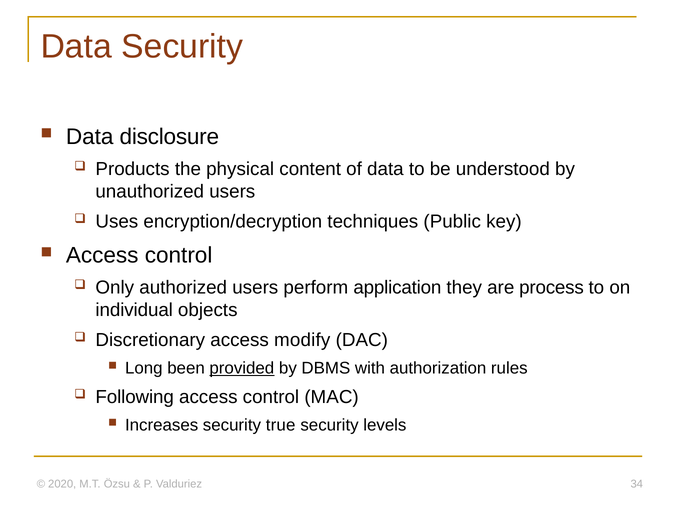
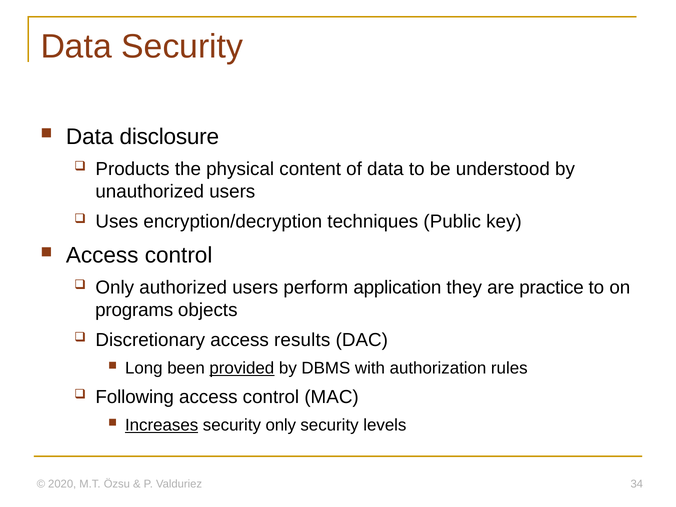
process: process -> practice
individual: individual -> programs
modify: modify -> results
Increases underline: none -> present
security true: true -> only
